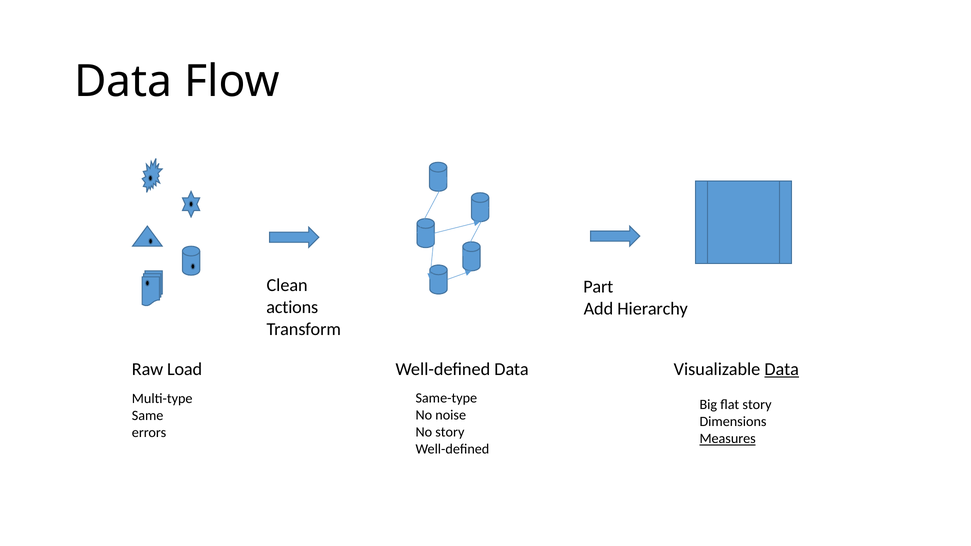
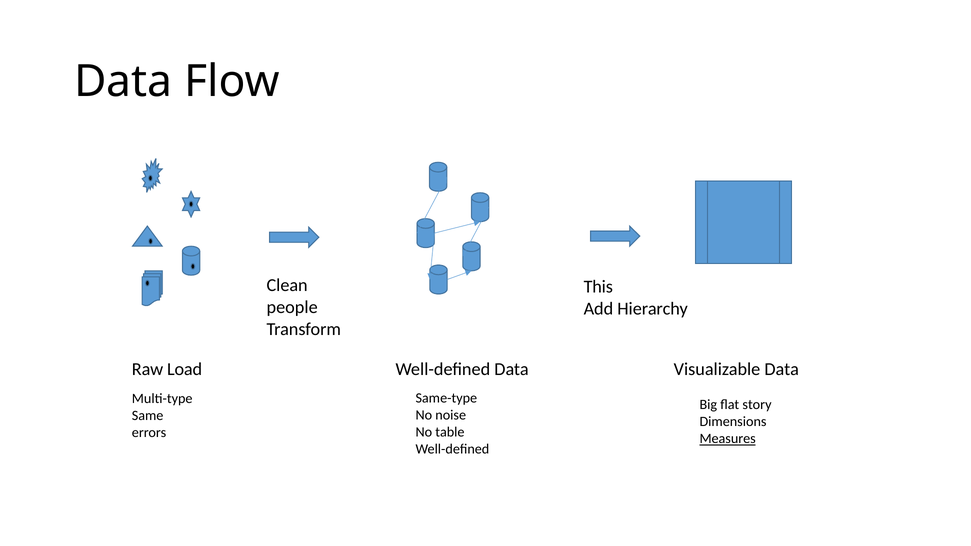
Part: Part -> This
actions: actions -> people
Data at (782, 369) underline: present -> none
No story: story -> table
